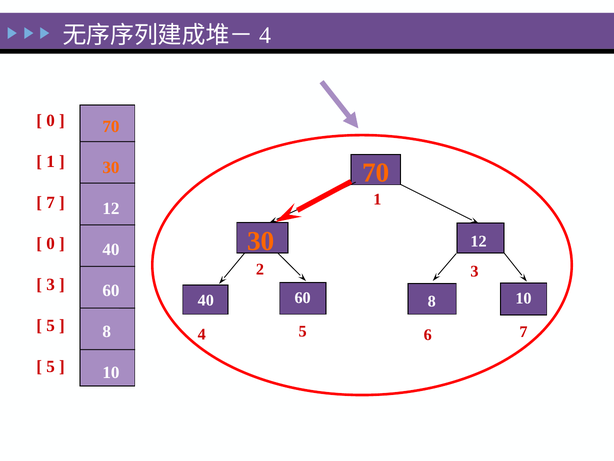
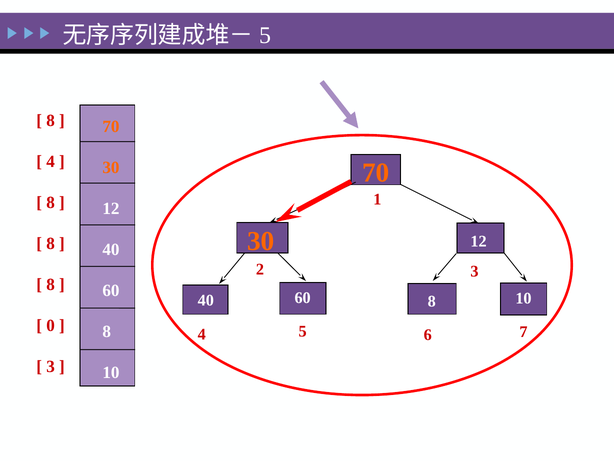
4 at (265, 36): 4 -> 5
0 at (51, 120): 0 -> 8
1 at (51, 161): 1 -> 4
7 at (51, 202): 7 -> 8
0 at (51, 243): 0 -> 8
3 at (51, 284): 3 -> 8
5 at (51, 325): 5 -> 0
5 at (51, 366): 5 -> 3
